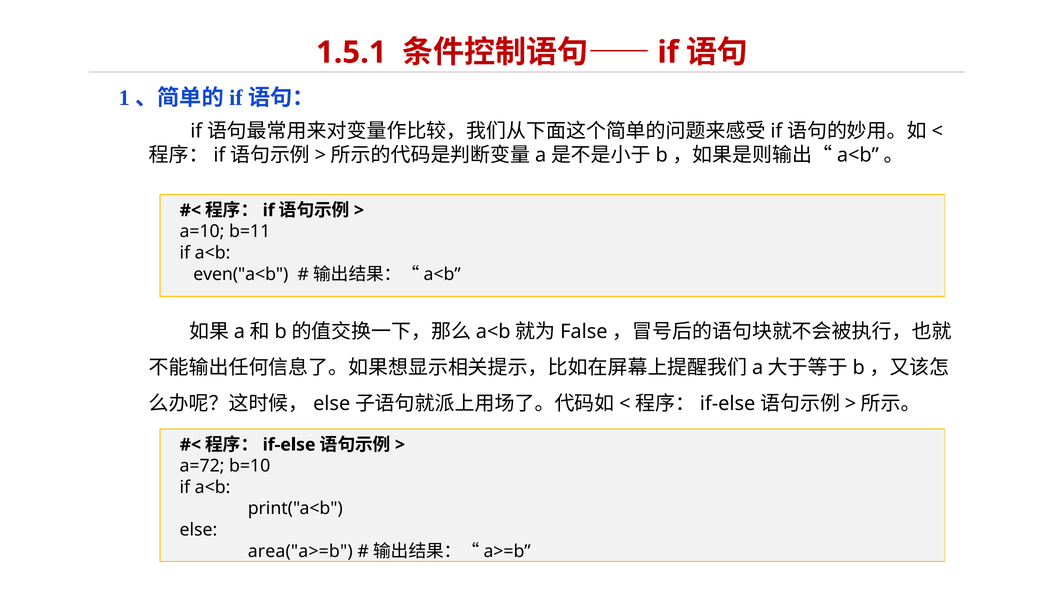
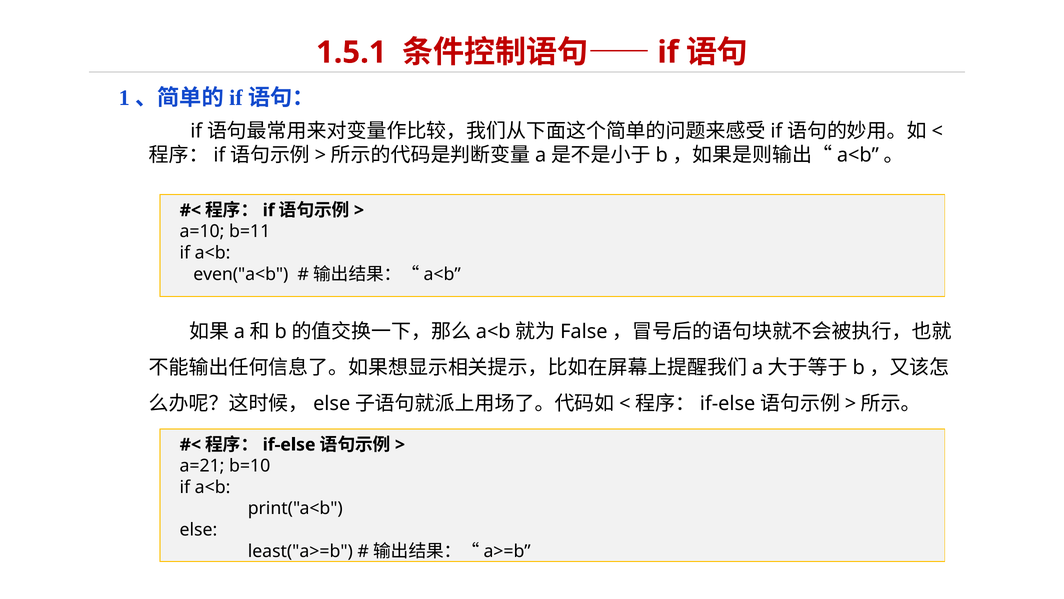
a=72: a=72 -> a=21
area("a>=b: area("a>=b -> least("a>=b
